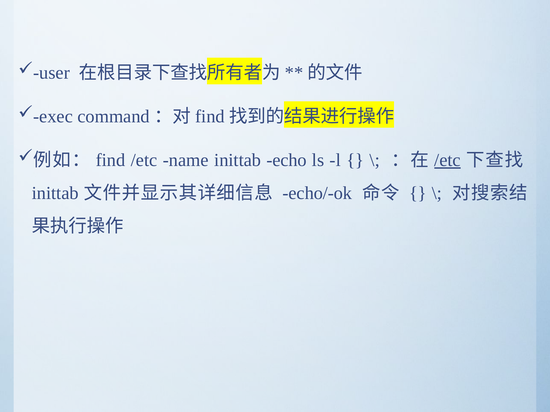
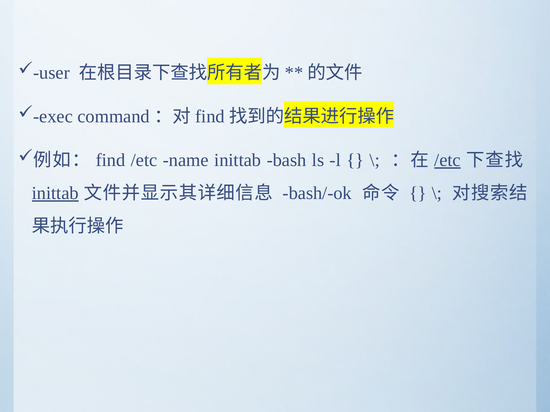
echo: echo -> bash
inittab at (55, 193) underline: none -> present
echo/-ok: echo/-ok -> bash/-ok
